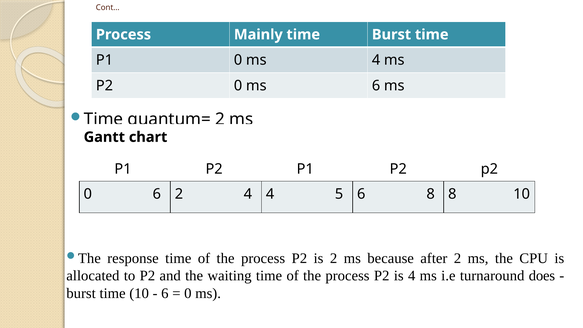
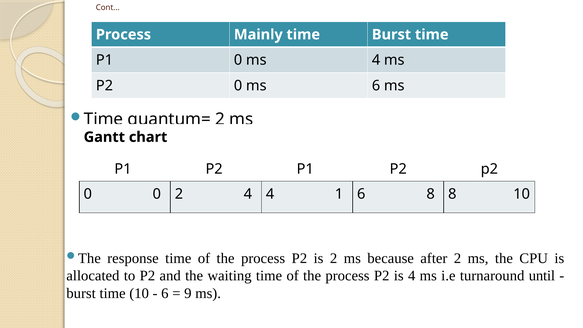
0 6: 6 -> 0
5: 5 -> 1
does: does -> until
0 at (188, 293): 0 -> 9
